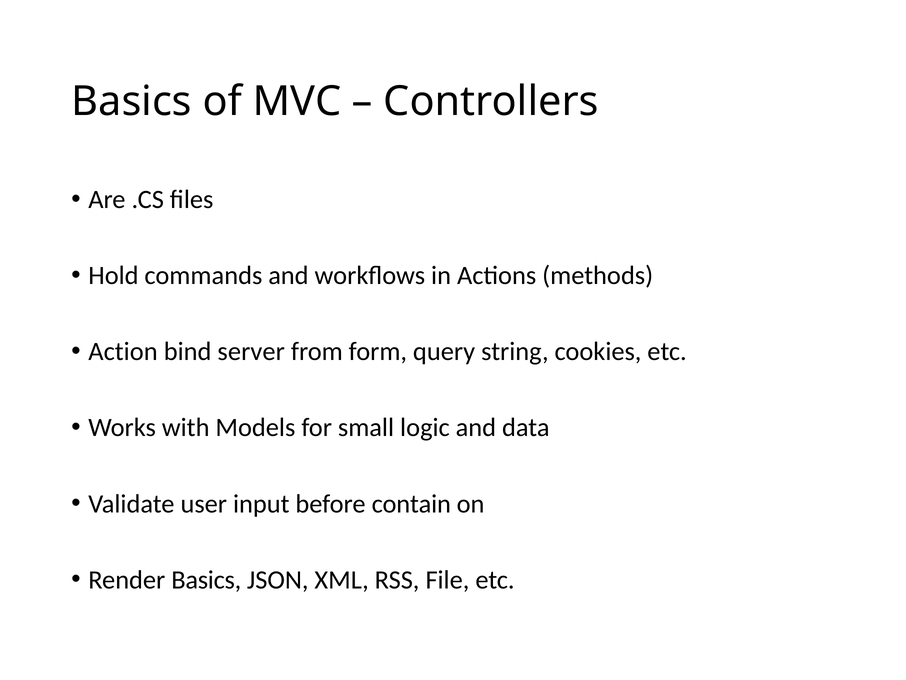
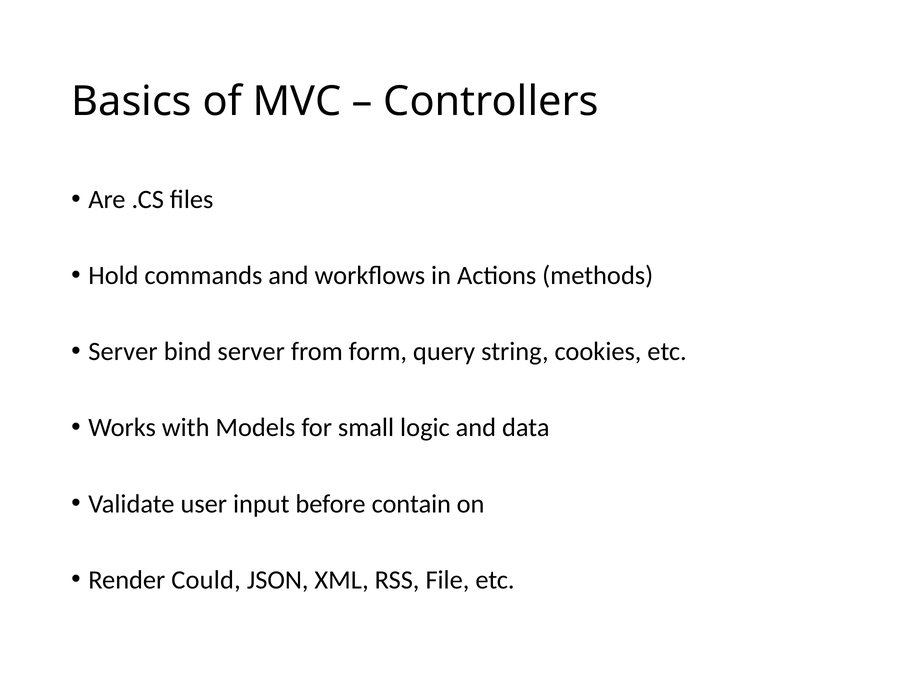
Action at (123, 351): Action -> Server
Render Basics: Basics -> Could
